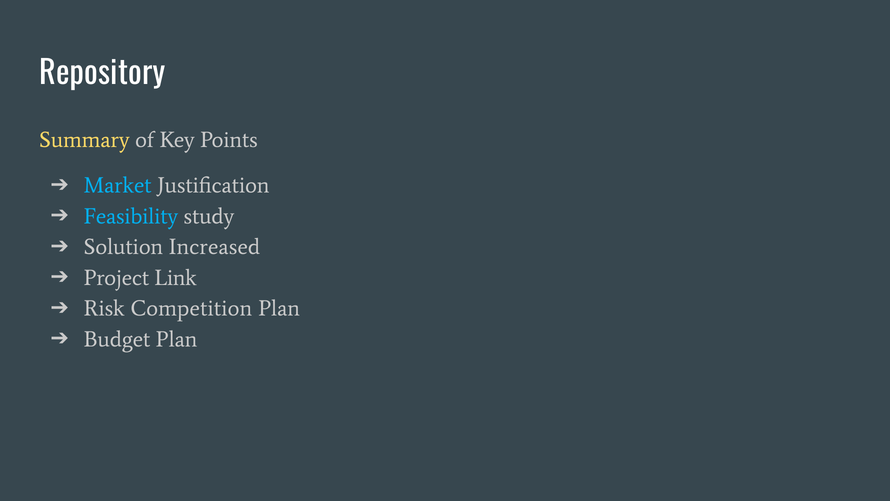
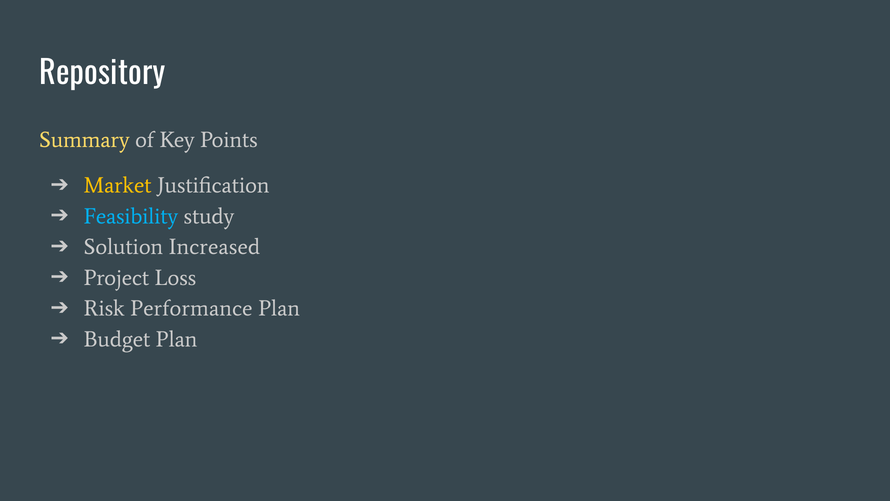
Market colour: light blue -> yellow
Link: Link -> Loss
Competition: Competition -> Performance
